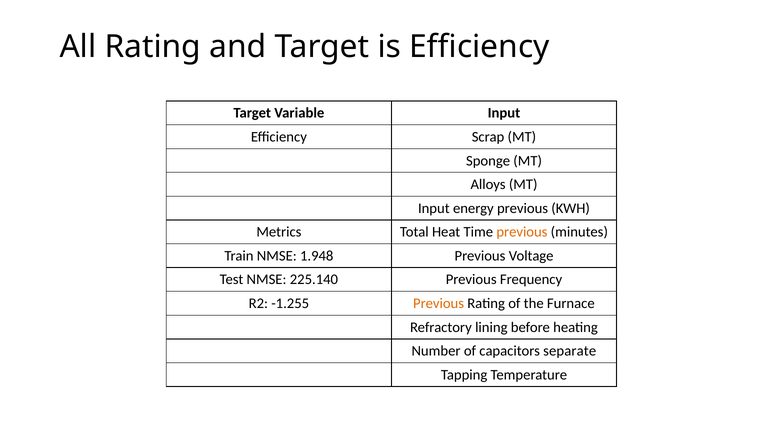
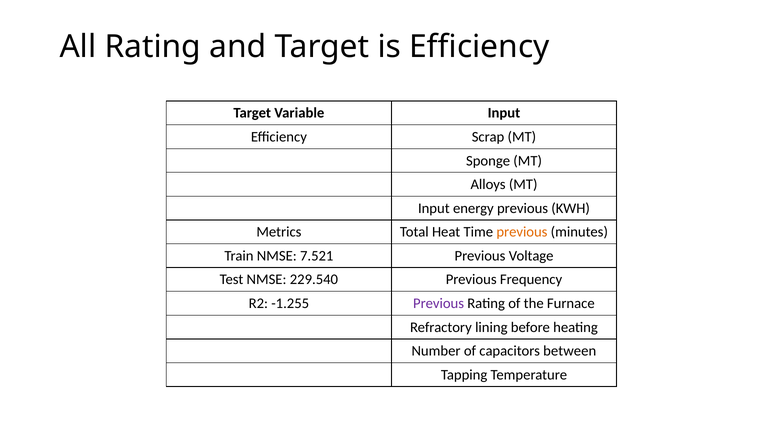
1.948: 1.948 -> 7.521
225.140: 225.140 -> 229.540
Previous at (439, 304) colour: orange -> purple
separate: separate -> between
